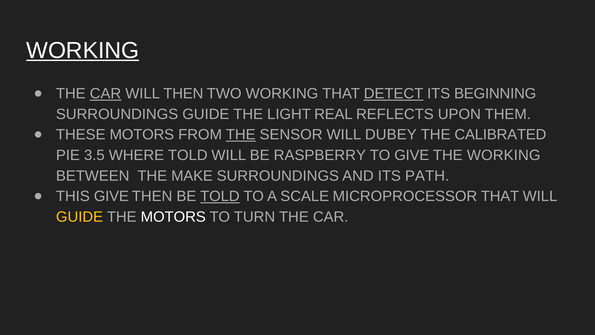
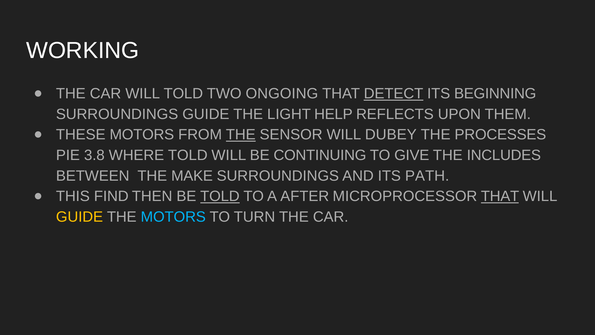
WORKING at (83, 50) underline: present -> none
CAR at (106, 94) underline: present -> none
WILL THEN: THEN -> TOLD
TWO WORKING: WORKING -> ONGOING
REAL: REAL -> HELP
CALIBRATED: CALIBRATED -> PROCESSES
3.5: 3.5 -> 3.8
RASPBERRY: RASPBERRY -> CONTINUING
THE WORKING: WORKING -> INCLUDES
THIS GIVE: GIVE -> FIND
SCALE: SCALE -> AFTER
THAT at (500, 196) underline: none -> present
MOTORS at (173, 217) colour: white -> light blue
